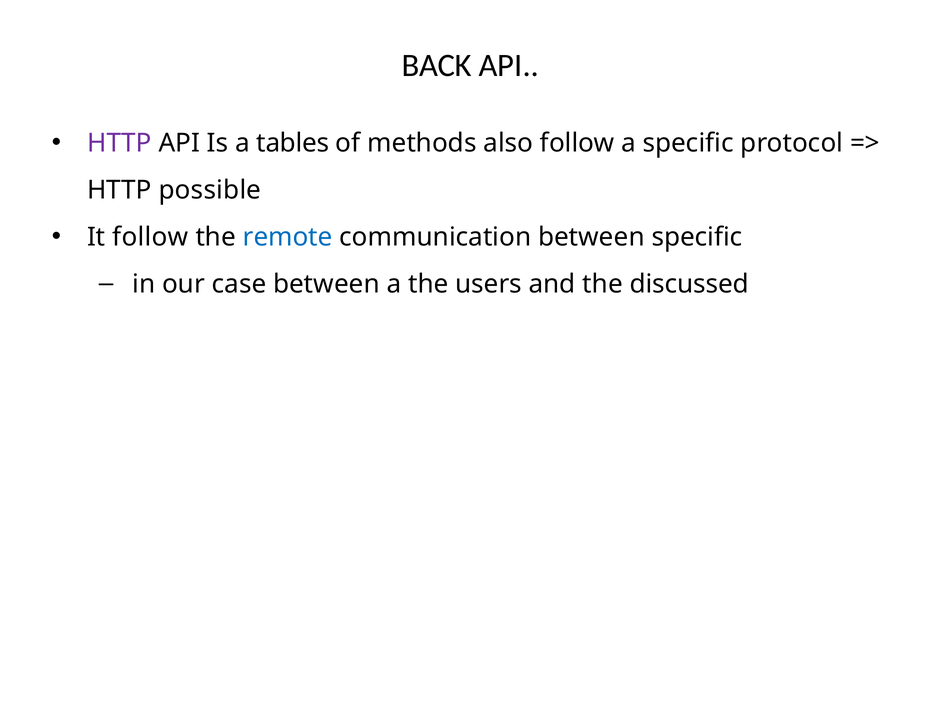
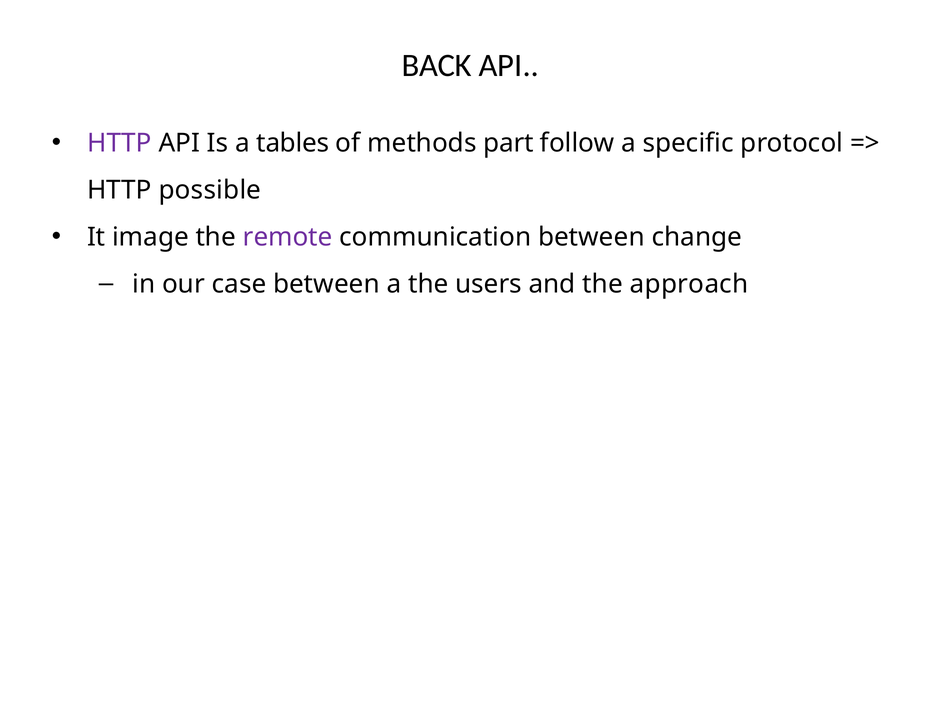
also: also -> part
It follow: follow -> image
remote colour: blue -> purple
between specific: specific -> change
discussed: discussed -> approach
